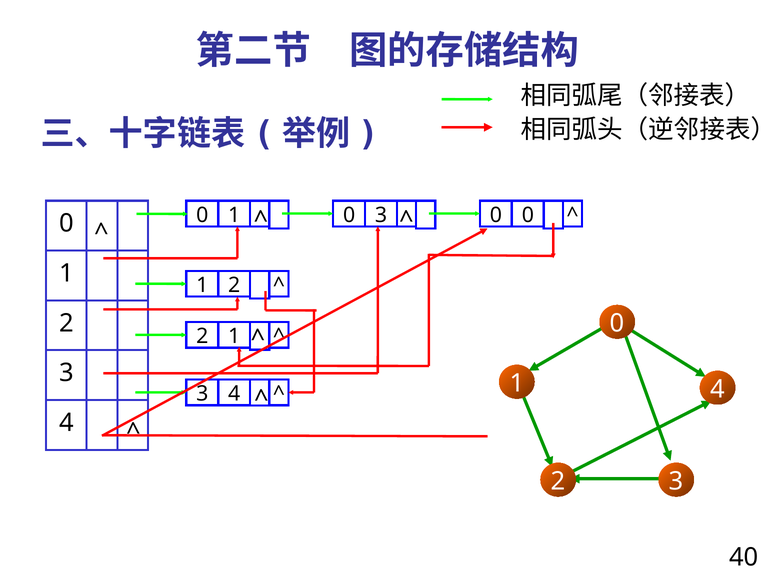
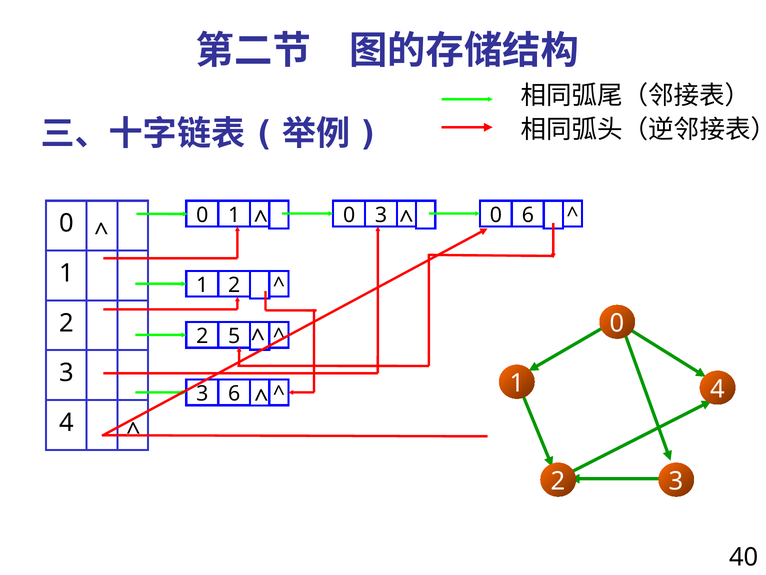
3 0 0: 0 -> 6
2 1: 1 -> 5
4 at (234, 394): 4 -> 6
